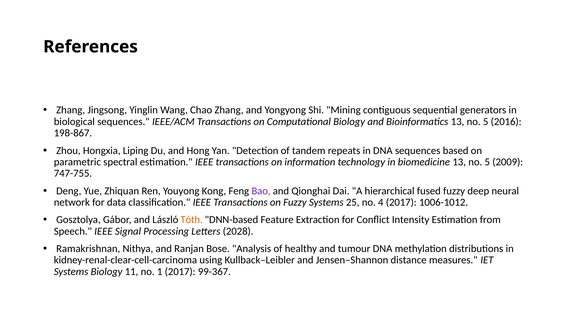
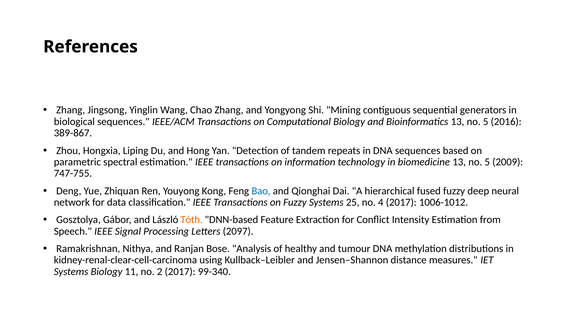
198-867: 198-867 -> 389-867
Bao colour: purple -> blue
2028: 2028 -> 2097
1: 1 -> 2
99-367: 99-367 -> 99-340
